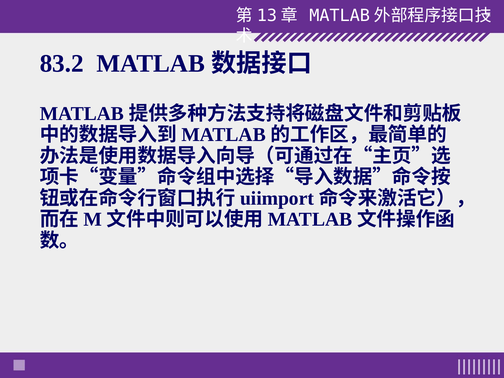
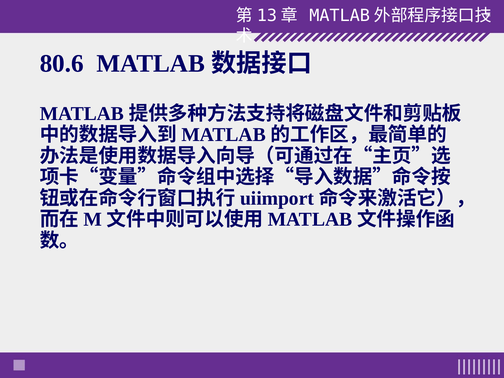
83.2: 83.2 -> 80.6
